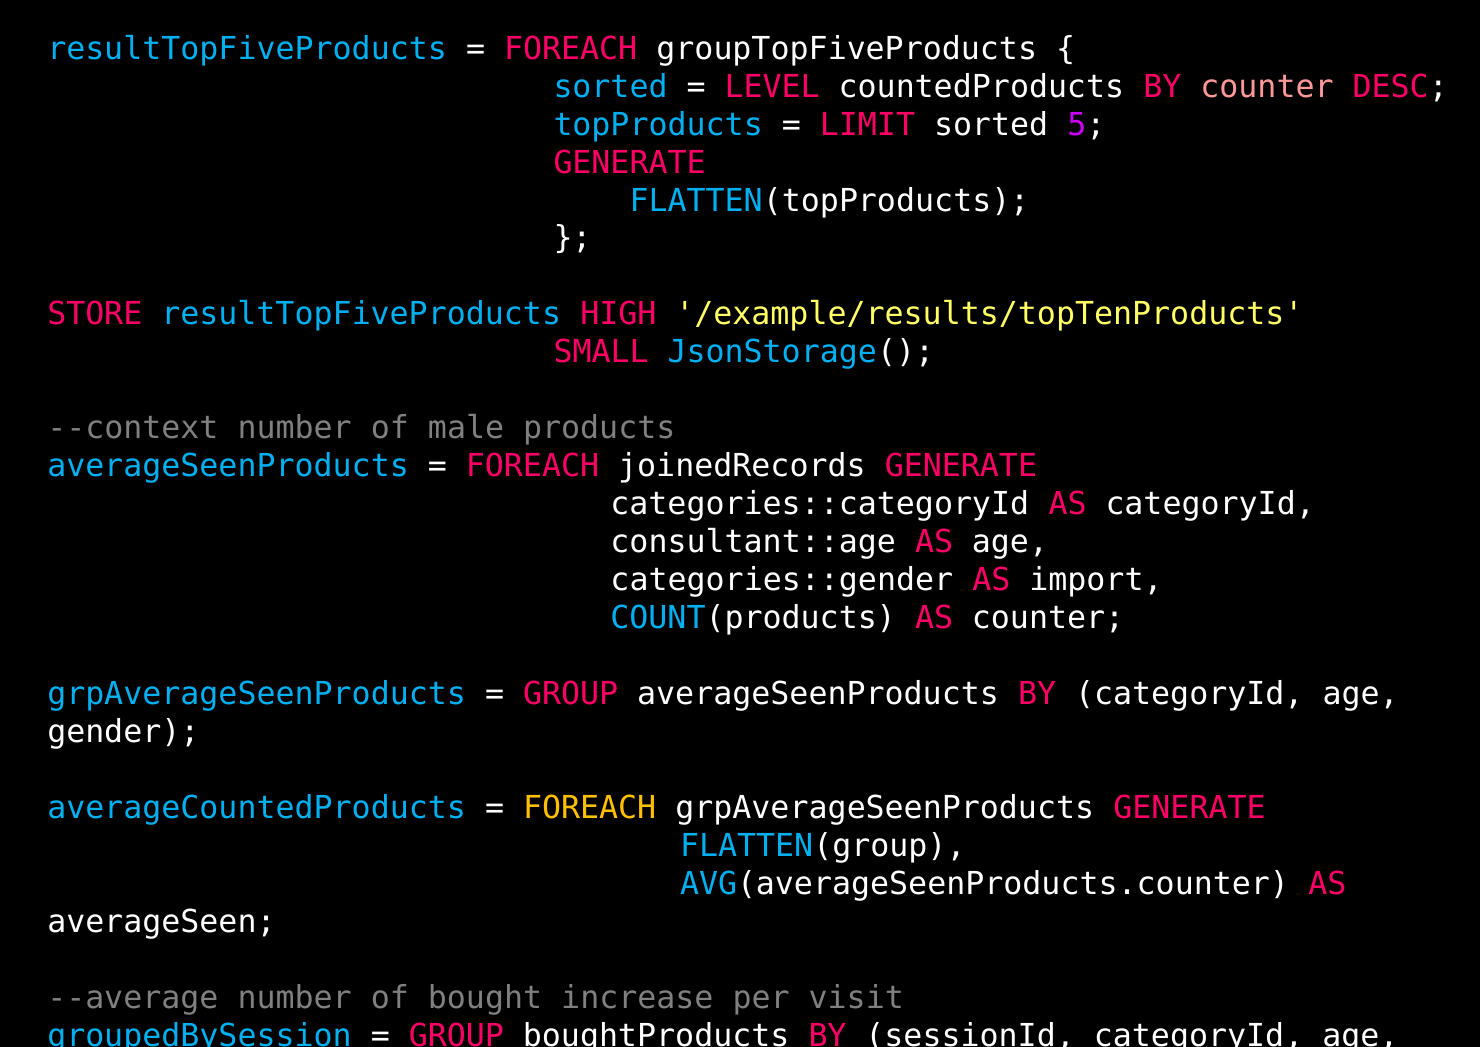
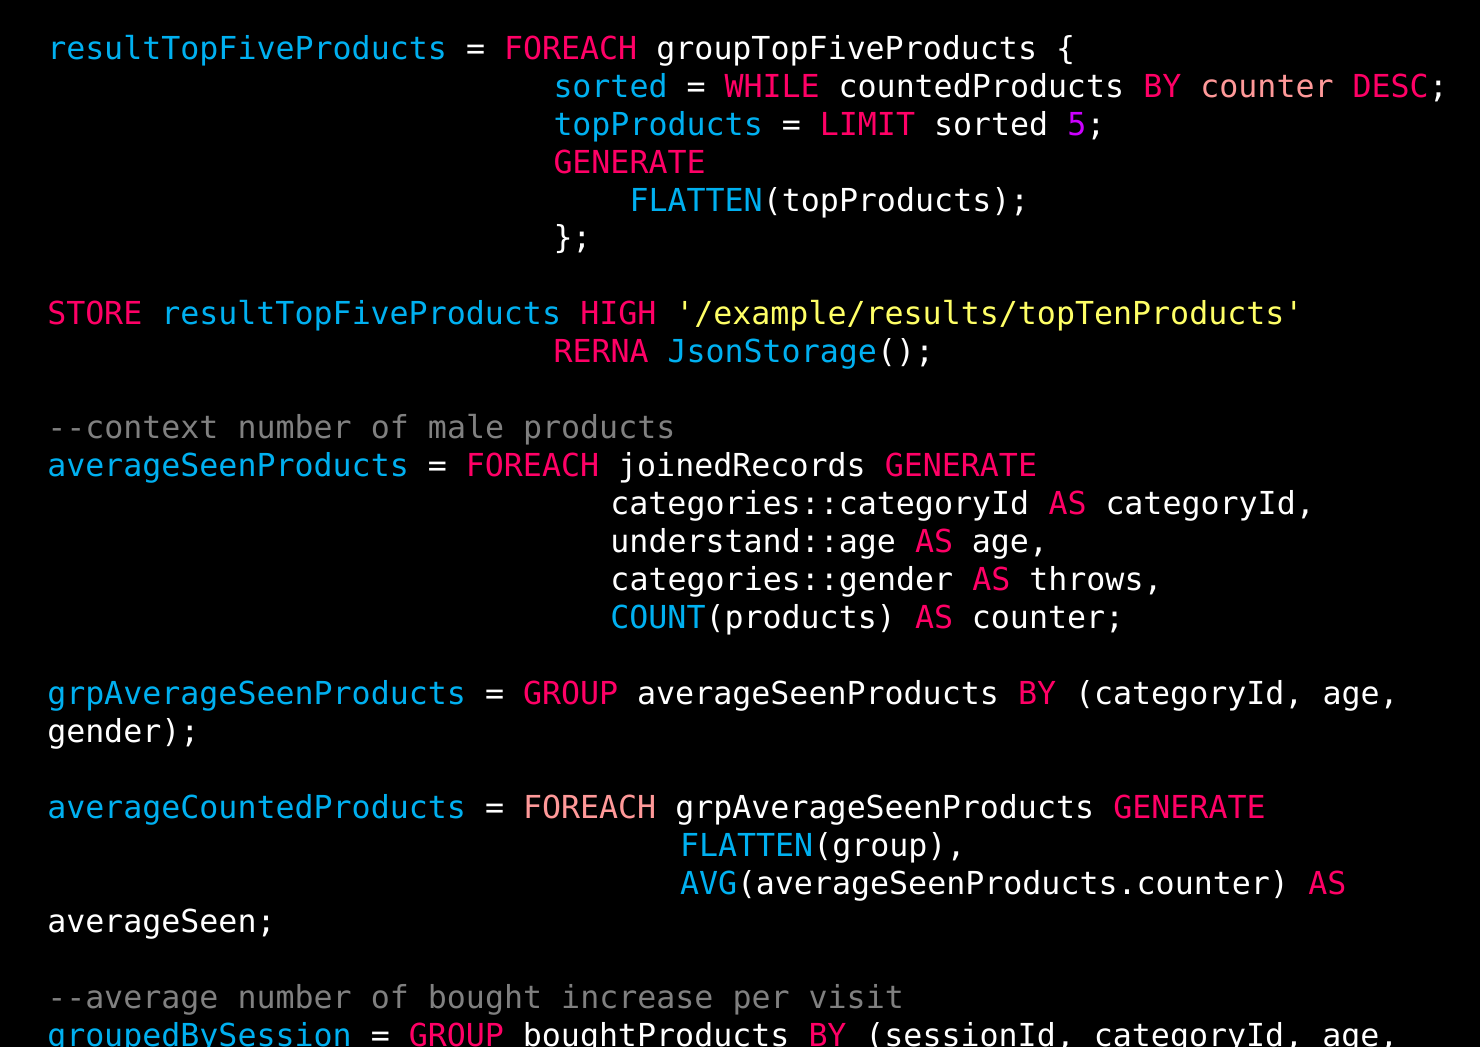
LEVEL: LEVEL -> WHILE
SMALL: SMALL -> RERNA
consultant::age: consultant::age -> understand::age
import: import -> throws
FOREACH at (590, 808) colour: yellow -> pink
